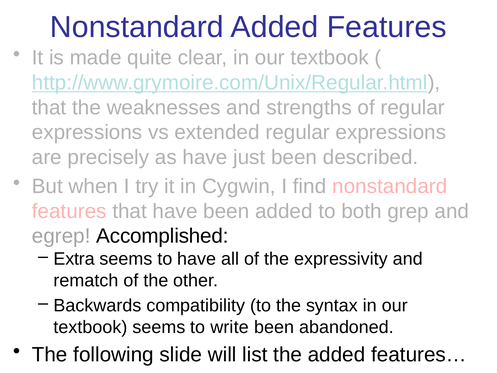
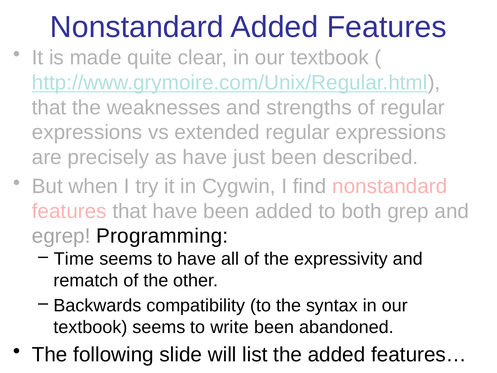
Accomplished: Accomplished -> Programming
Extra: Extra -> Time
